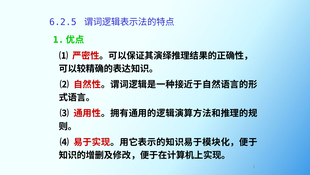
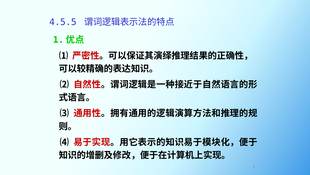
6.2.5: 6.2.5 -> 4.5.5
